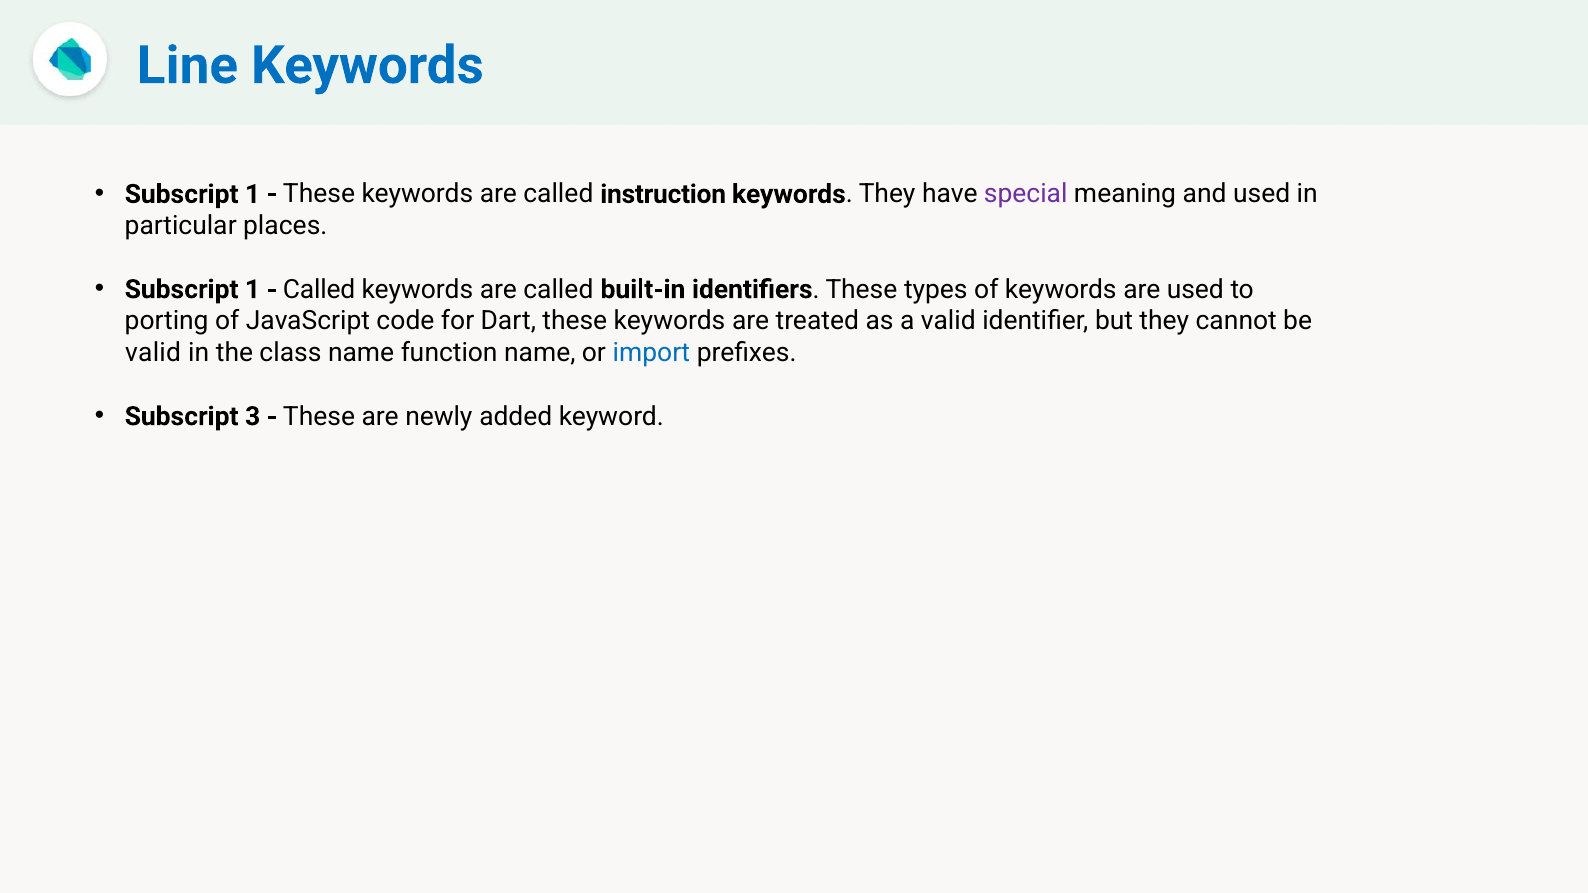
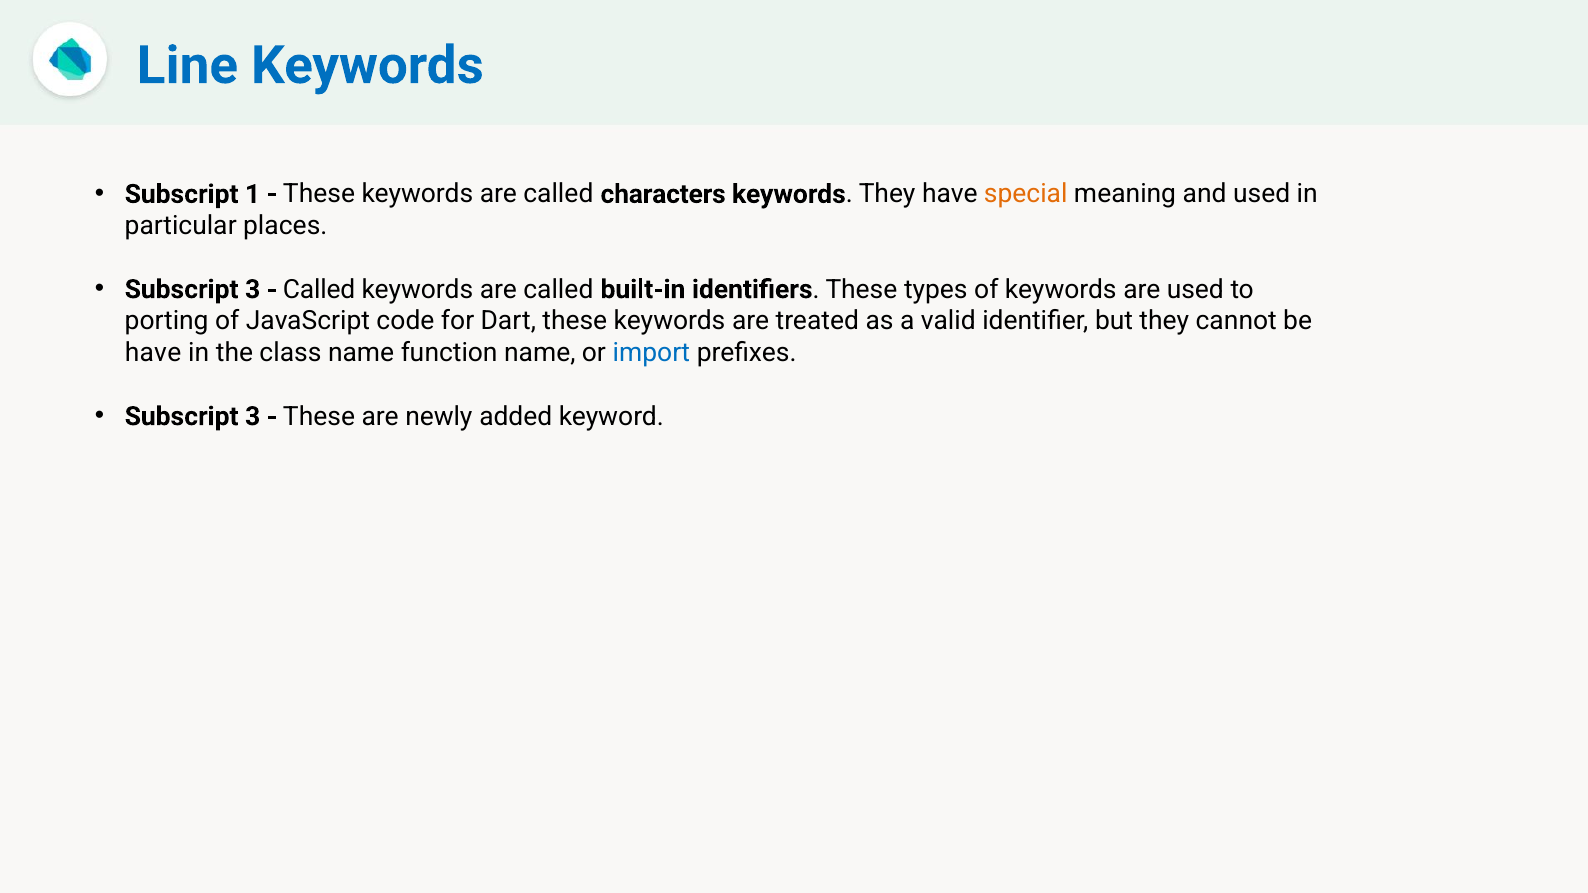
instruction: instruction -> characters
special colour: purple -> orange
1 at (253, 289): 1 -> 3
valid at (153, 353): valid -> have
